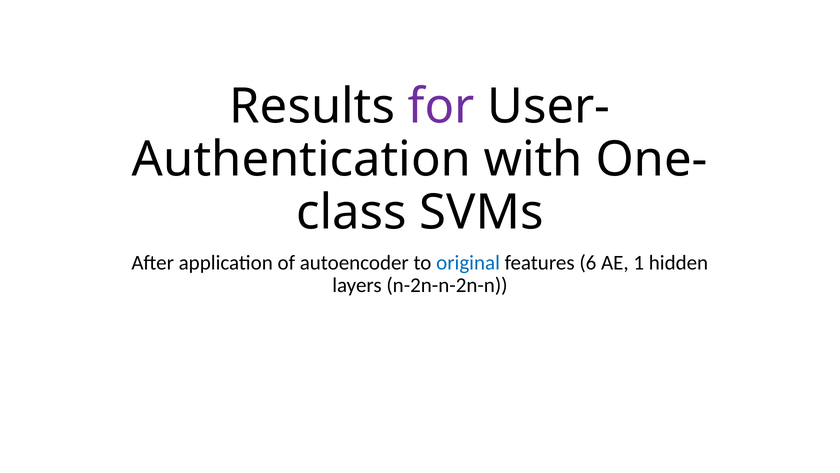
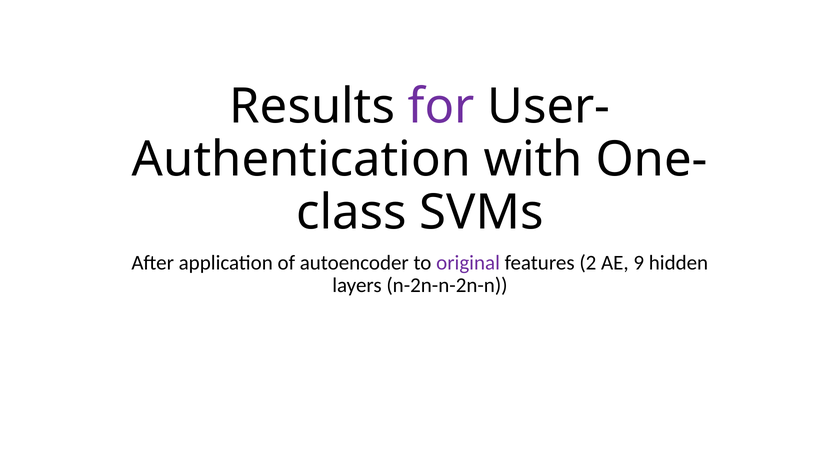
original colour: blue -> purple
6: 6 -> 2
1: 1 -> 9
